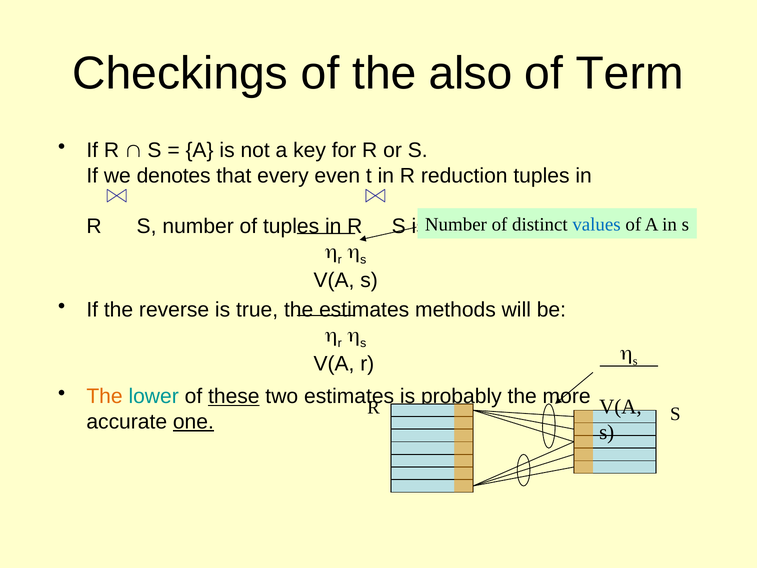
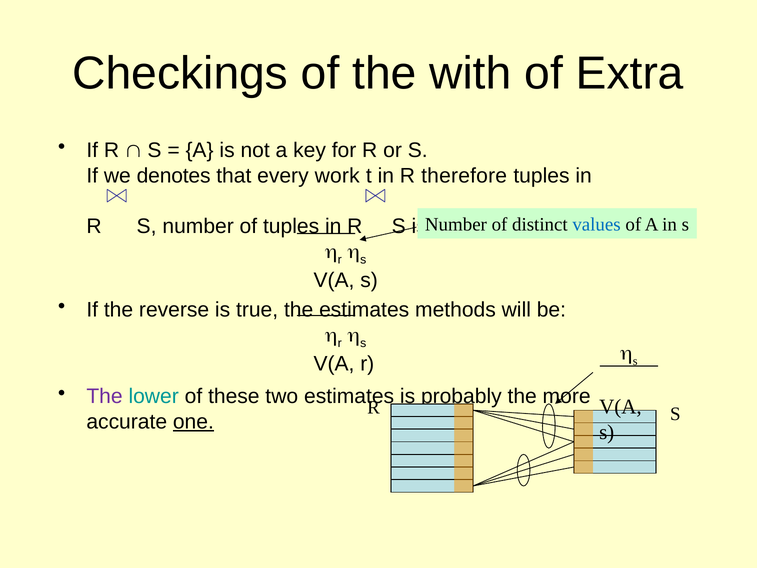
also: also -> with
Term: Term -> Extra
even: even -> work
reduction: reduction -> therefore
The at (105, 396) colour: orange -> purple
these underline: present -> none
